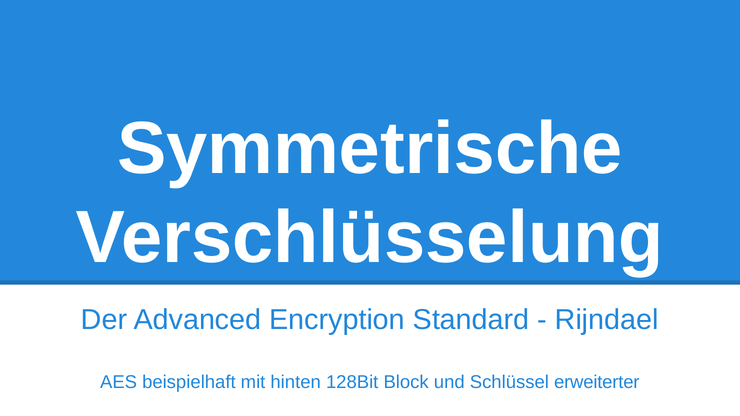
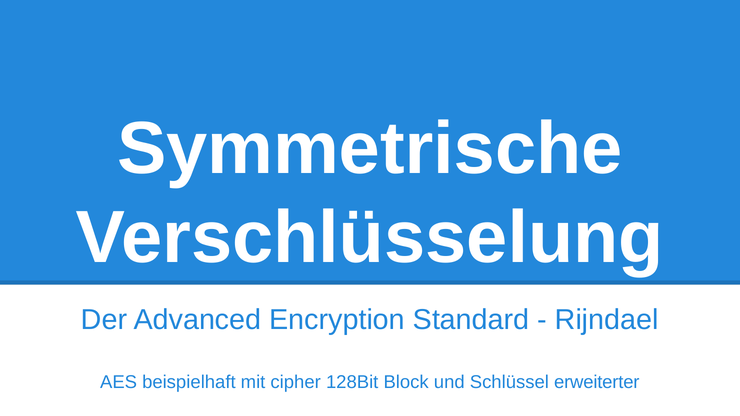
hinten: hinten -> cipher
